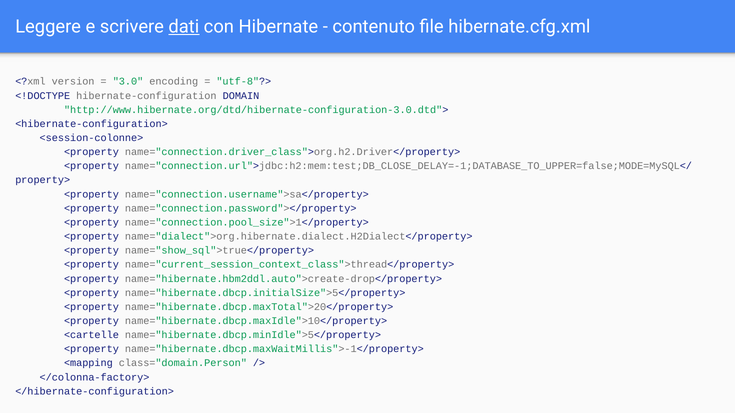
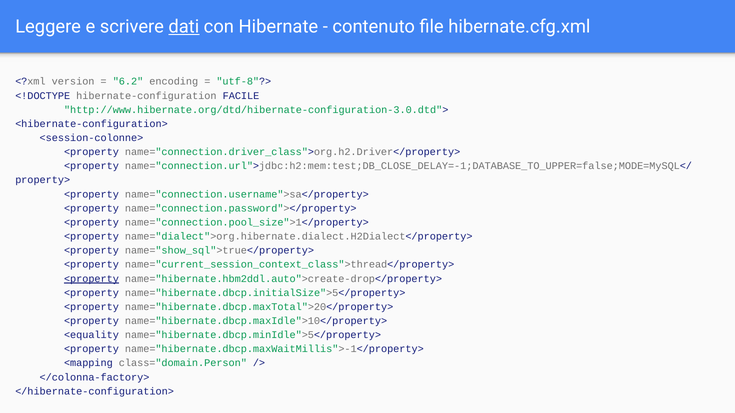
3.0: 3.0 -> 6.2
DOMAIN: DOMAIN -> FACILE
<property at (91, 279) underline: none -> present
<cartelle: <cartelle -> <equality
